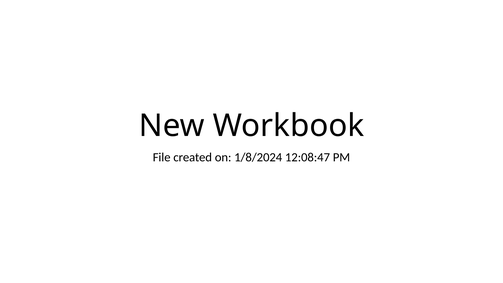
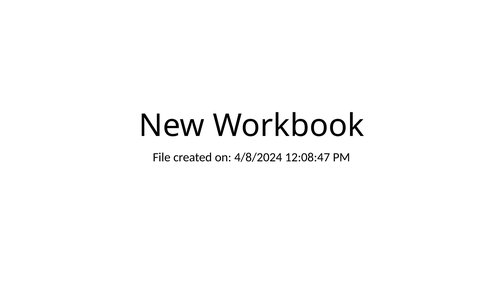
1/8/2024: 1/8/2024 -> 4/8/2024
